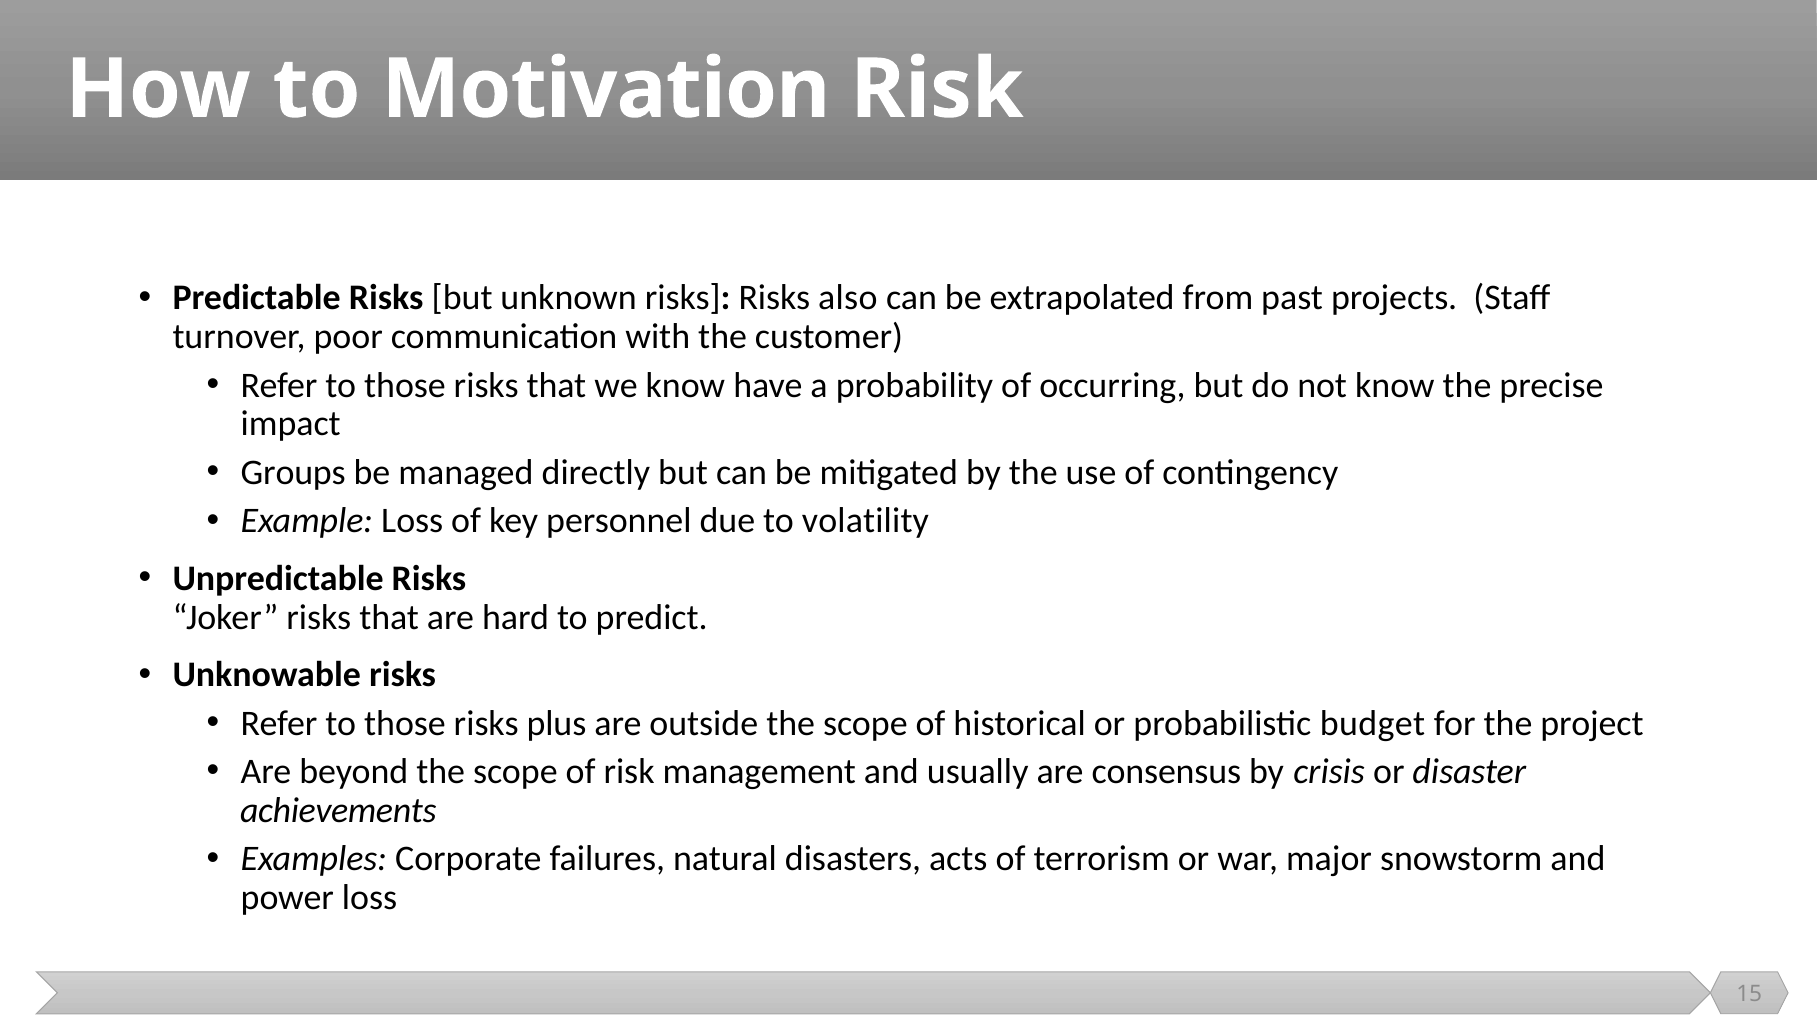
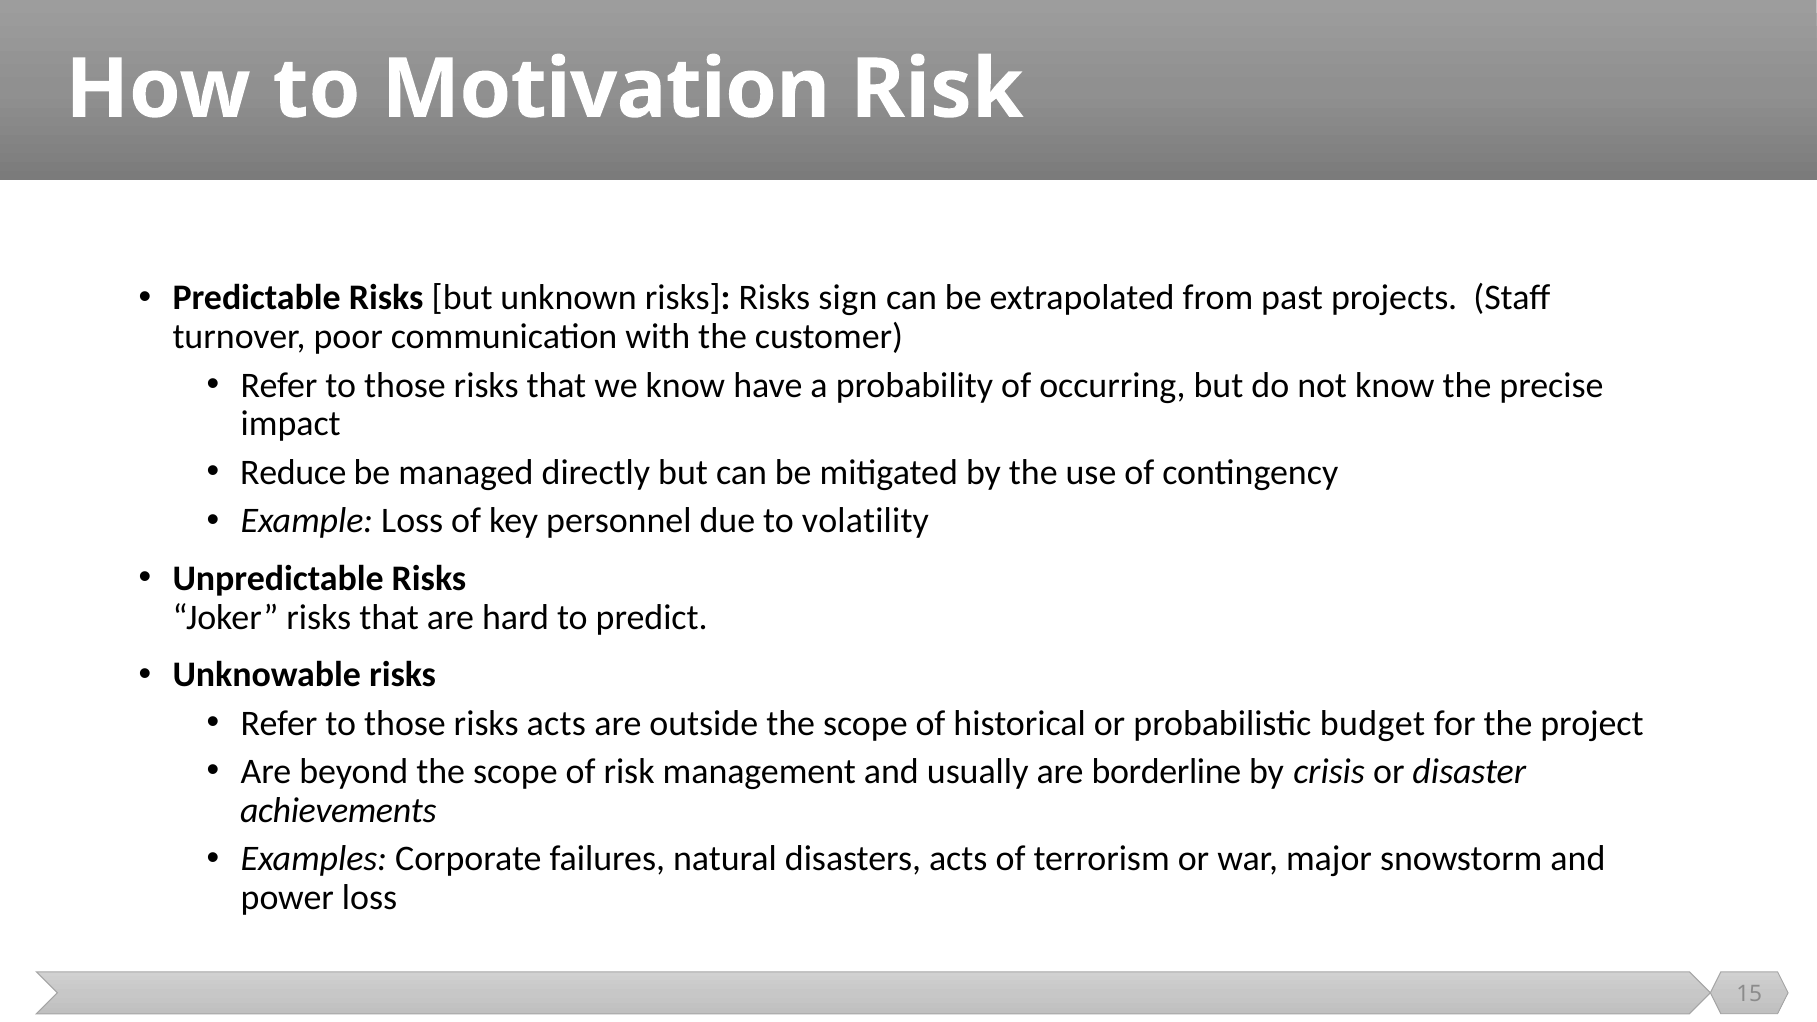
also: also -> sign
Groups: Groups -> Reduce
risks plus: plus -> acts
consensus: consensus -> borderline
